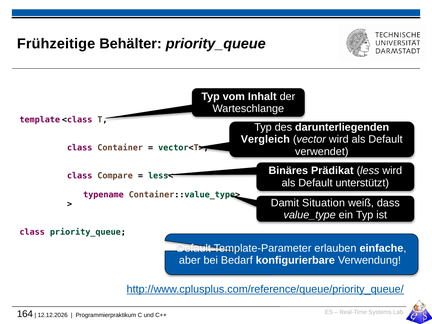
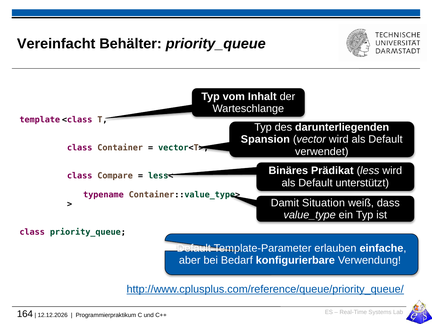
Frühzeitige: Frühzeitige -> Vereinfacht
Vergleich: Vergleich -> Spansion
